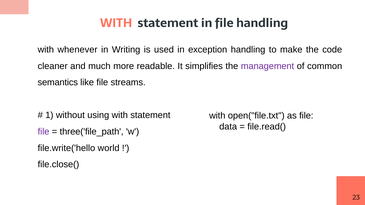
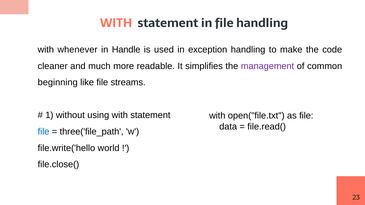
Writing: Writing -> Handle
semantics: semantics -> beginning
file at (44, 132) colour: purple -> blue
